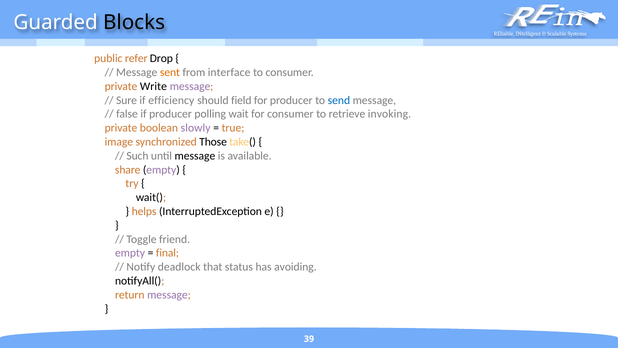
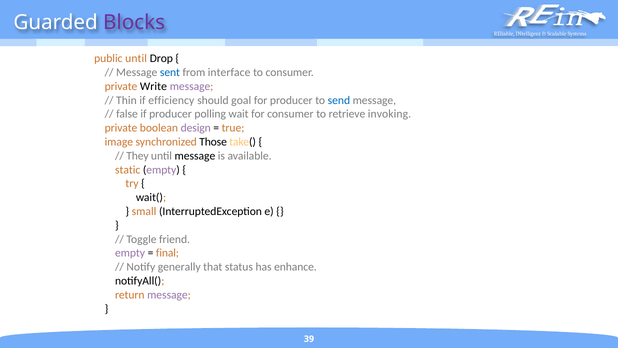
Blocks colour: black -> purple
public refer: refer -> until
sent colour: orange -> blue
Sure: Sure -> Thin
field: field -> goal
slowly: slowly -> design
Such: Such -> They
share: share -> static
helps: helps -> small
deadlock: deadlock -> generally
avoiding: avoiding -> enhance
